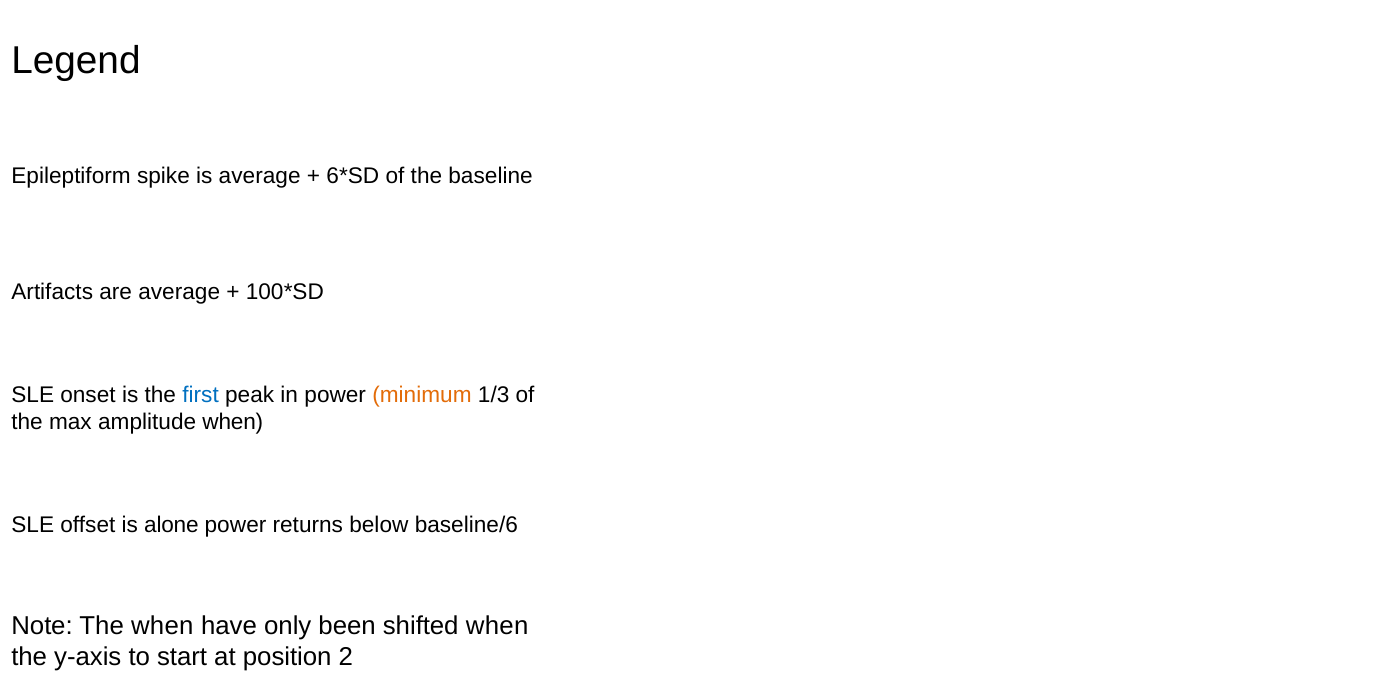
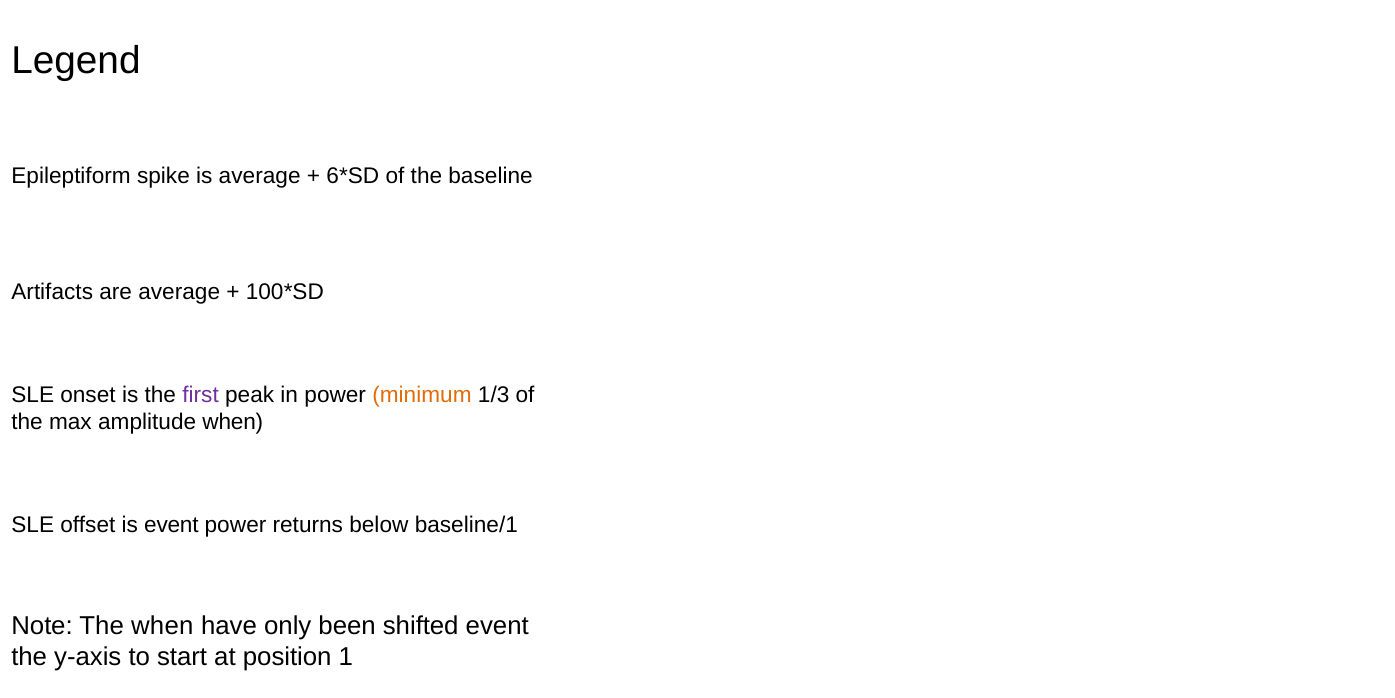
first colour: blue -> purple
is alone: alone -> event
baseline/6: baseline/6 -> baseline/1
shifted when: when -> event
2: 2 -> 1
